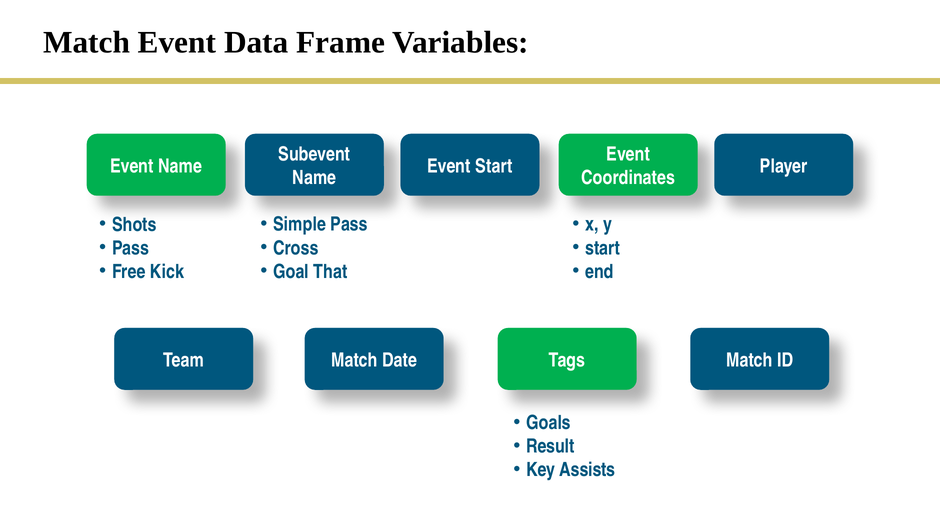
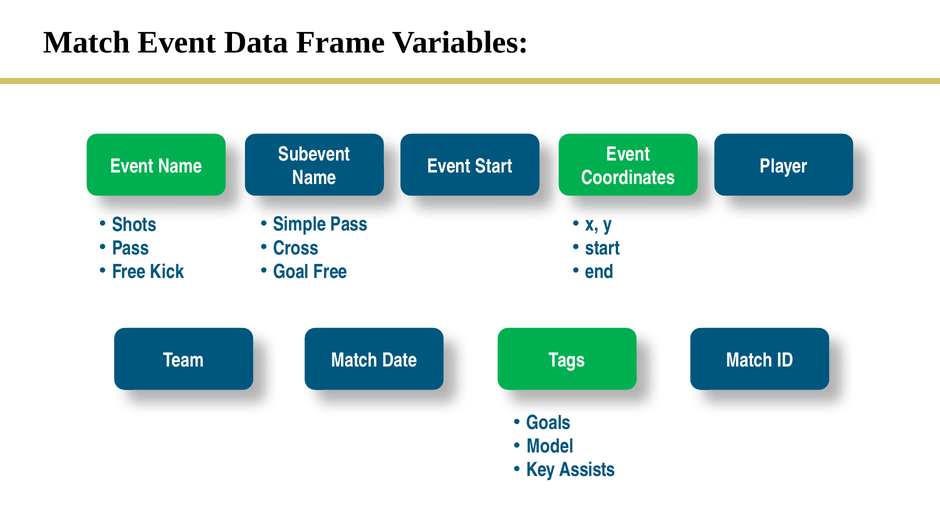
Goal That: That -> Free
Result: Result -> Model
